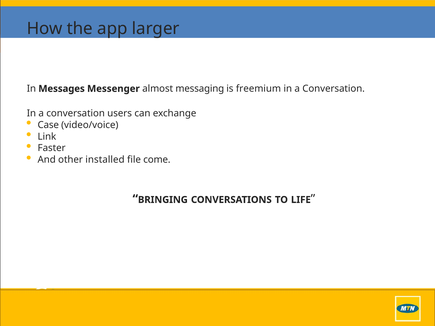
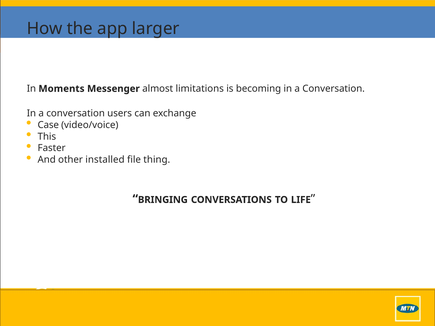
Messages: Messages -> Moments
messaging: messaging -> limitations
freemium: freemium -> becoming
Link: Link -> This
come: come -> thing
